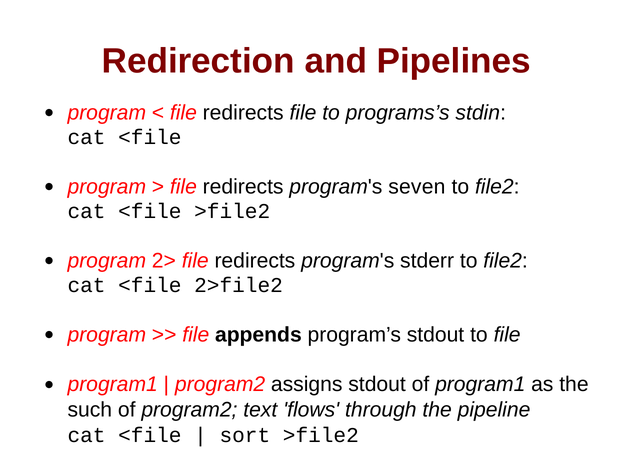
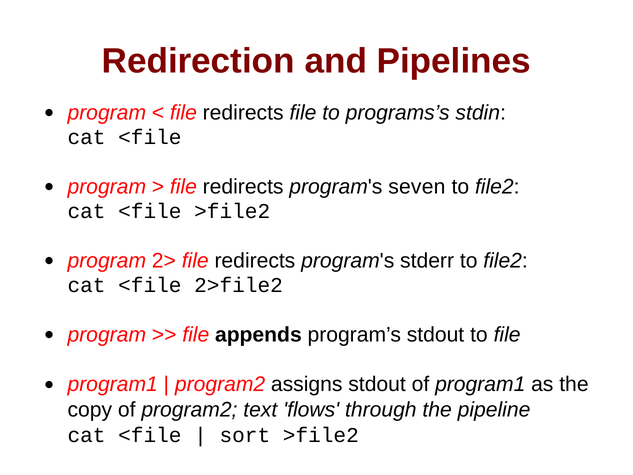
such: such -> copy
